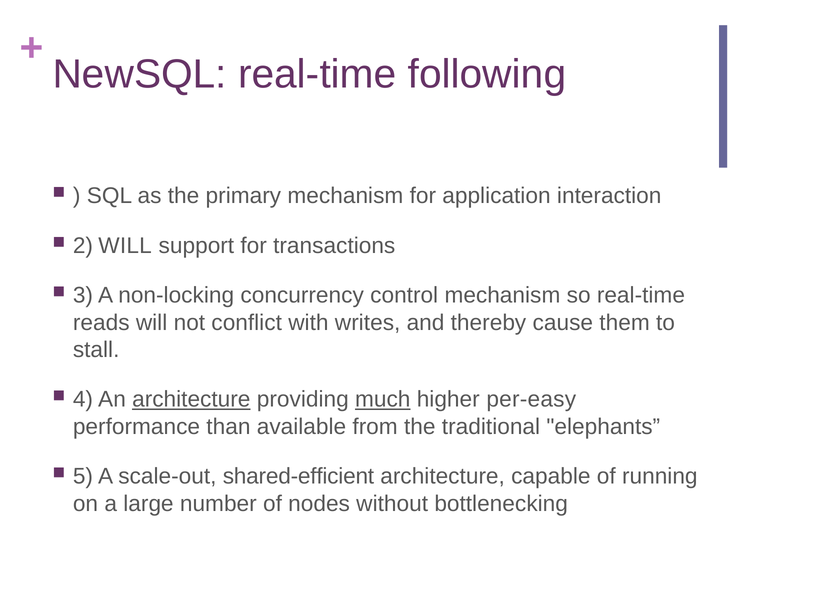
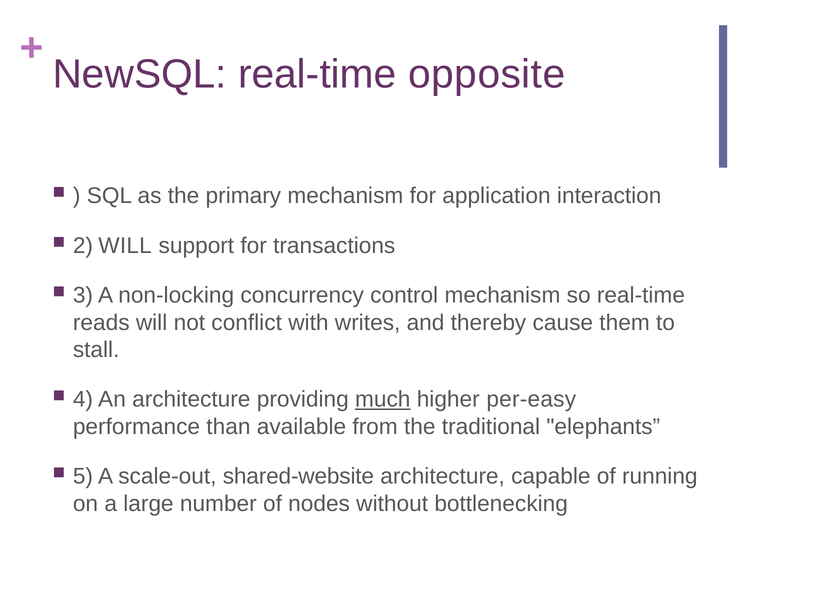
following: following -> opposite
architecture at (191, 400) underline: present -> none
shared-efficient: shared-efficient -> shared-website
